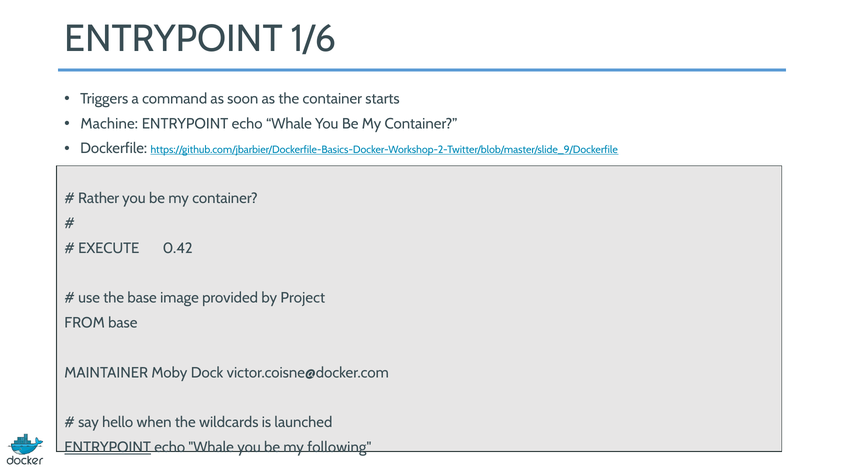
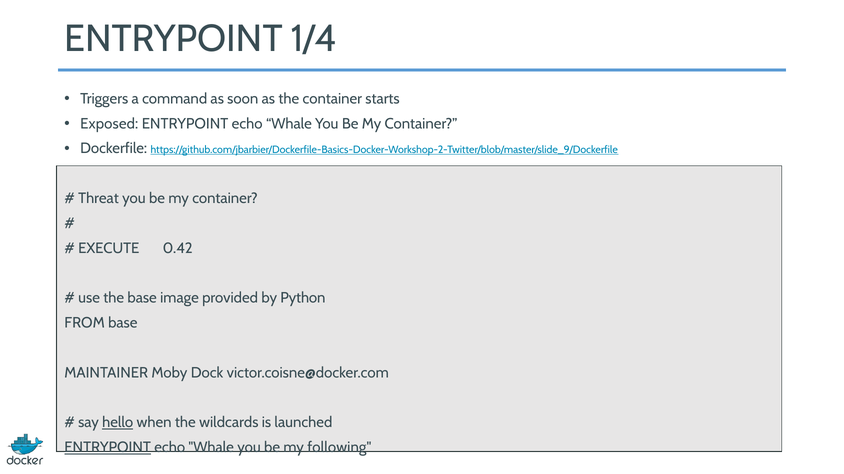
1/6: 1/6 -> 1/4
Machine: Machine -> Exposed
Rather: Rather -> Threat
Project: Project -> Python
hello underline: none -> present
